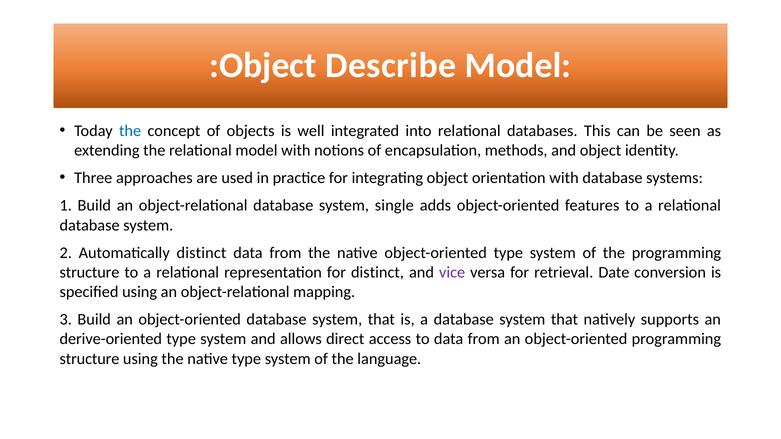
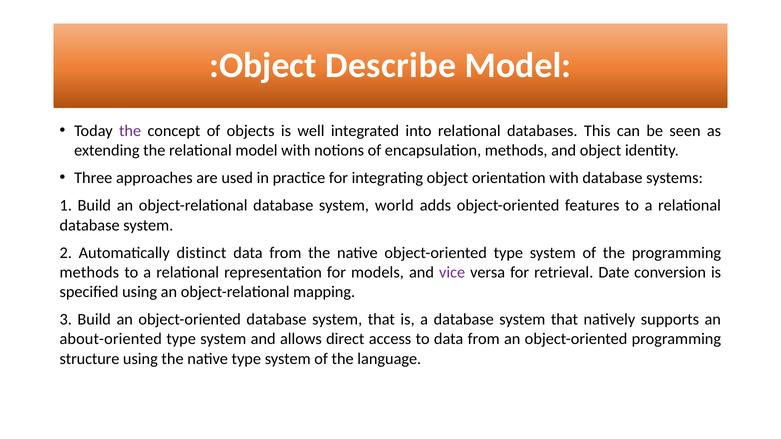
the at (130, 131) colour: blue -> purple
single: single -> world
structure at (89, 273): structure -> methods
for distinct: distinct -> models
derive-oriented: derive-oriented -> about-oriented
